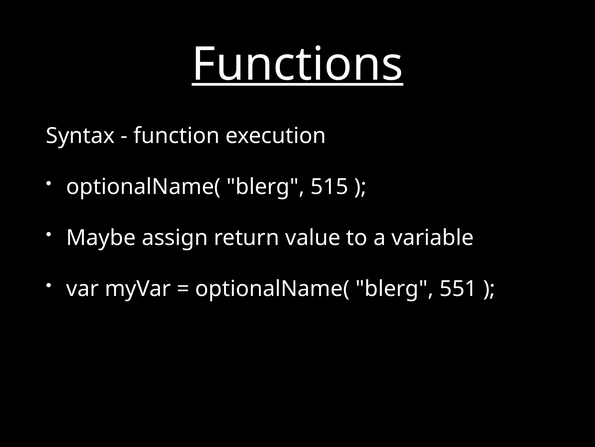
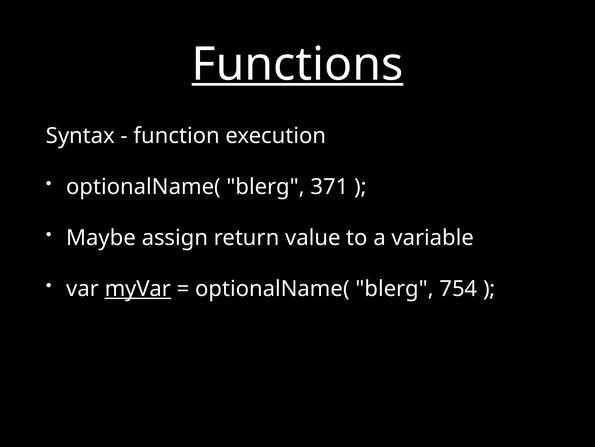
515: 515 -> 371
myVar underline: none -> present
551: 551 -> 754
